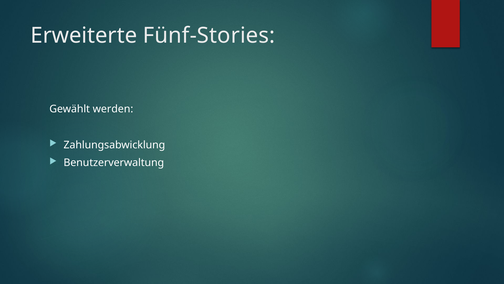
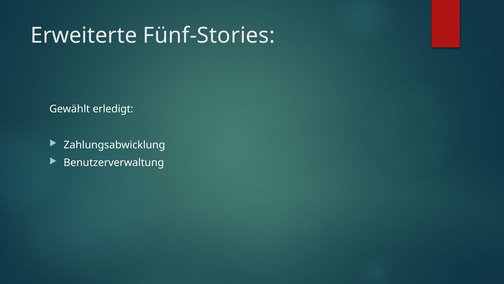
werden: werden -> erledigt
